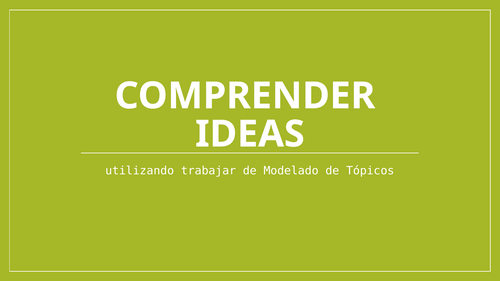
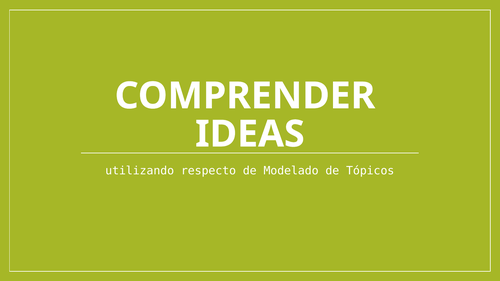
trabajar: trabajar -> respecto
